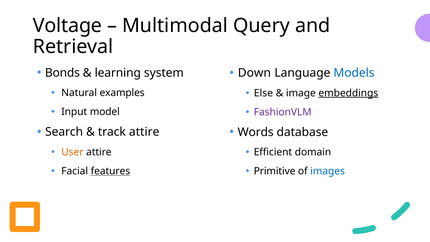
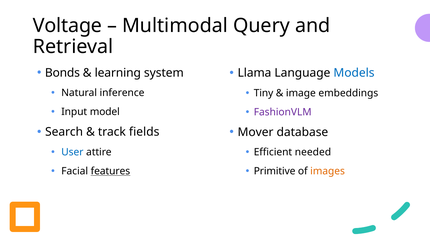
Down: Down -> Llama
examples: examples -> inference
Else: Else -> Tiny
embeddings underline: present -> none
track attire: attire -> fields
Words: Words -> Mover
User colour: orange -> blue
domain: domain -> needed
images colour: blue -> orange
